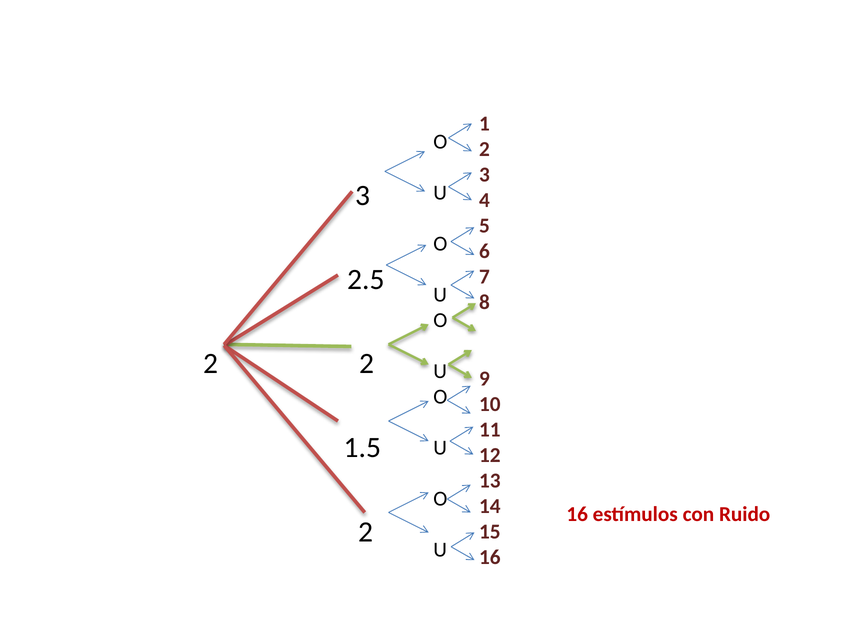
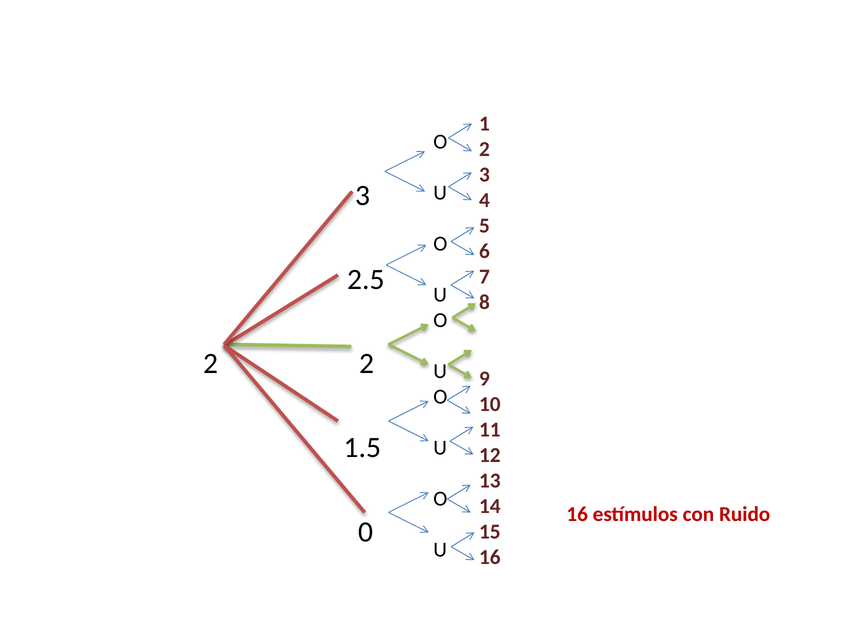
2 at (366, 532): 2 -> 0
